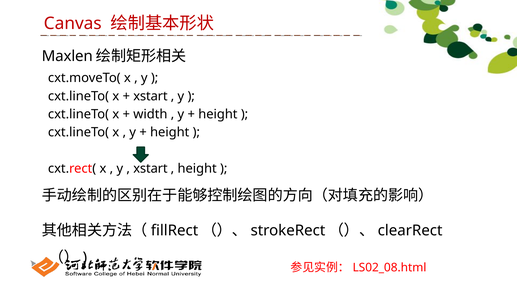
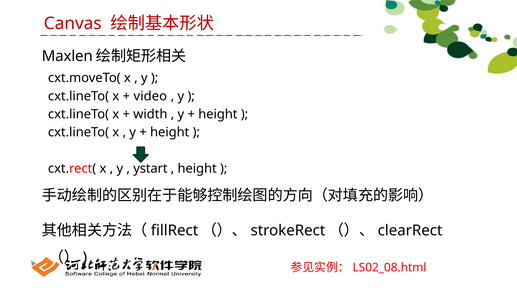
xstart at (150, 96): xstart -> video
xstart at (150, 168): xstart -> ystart
